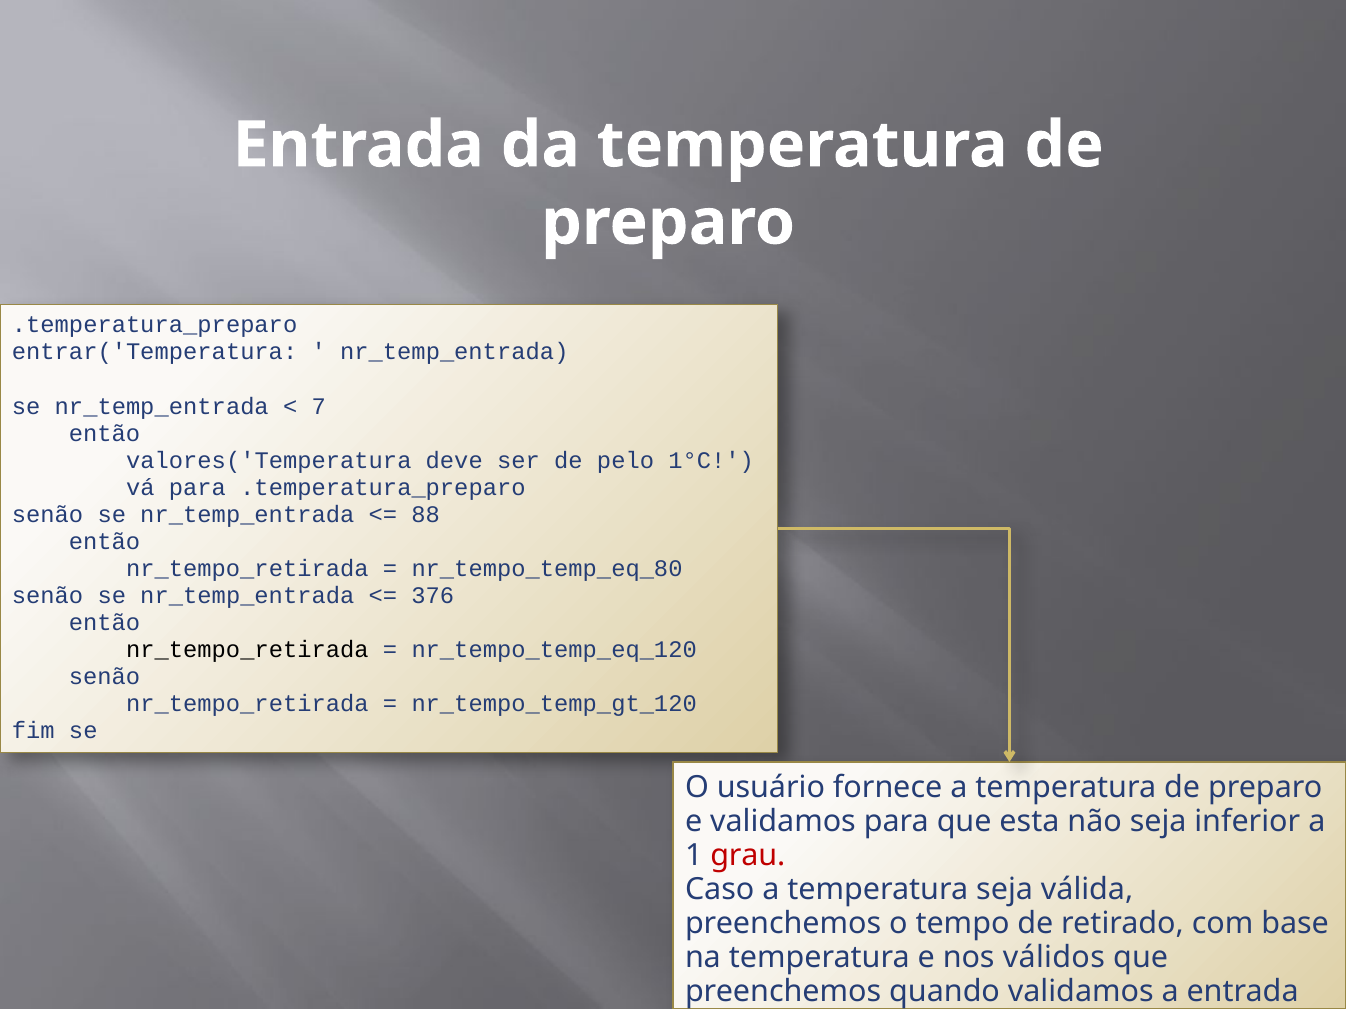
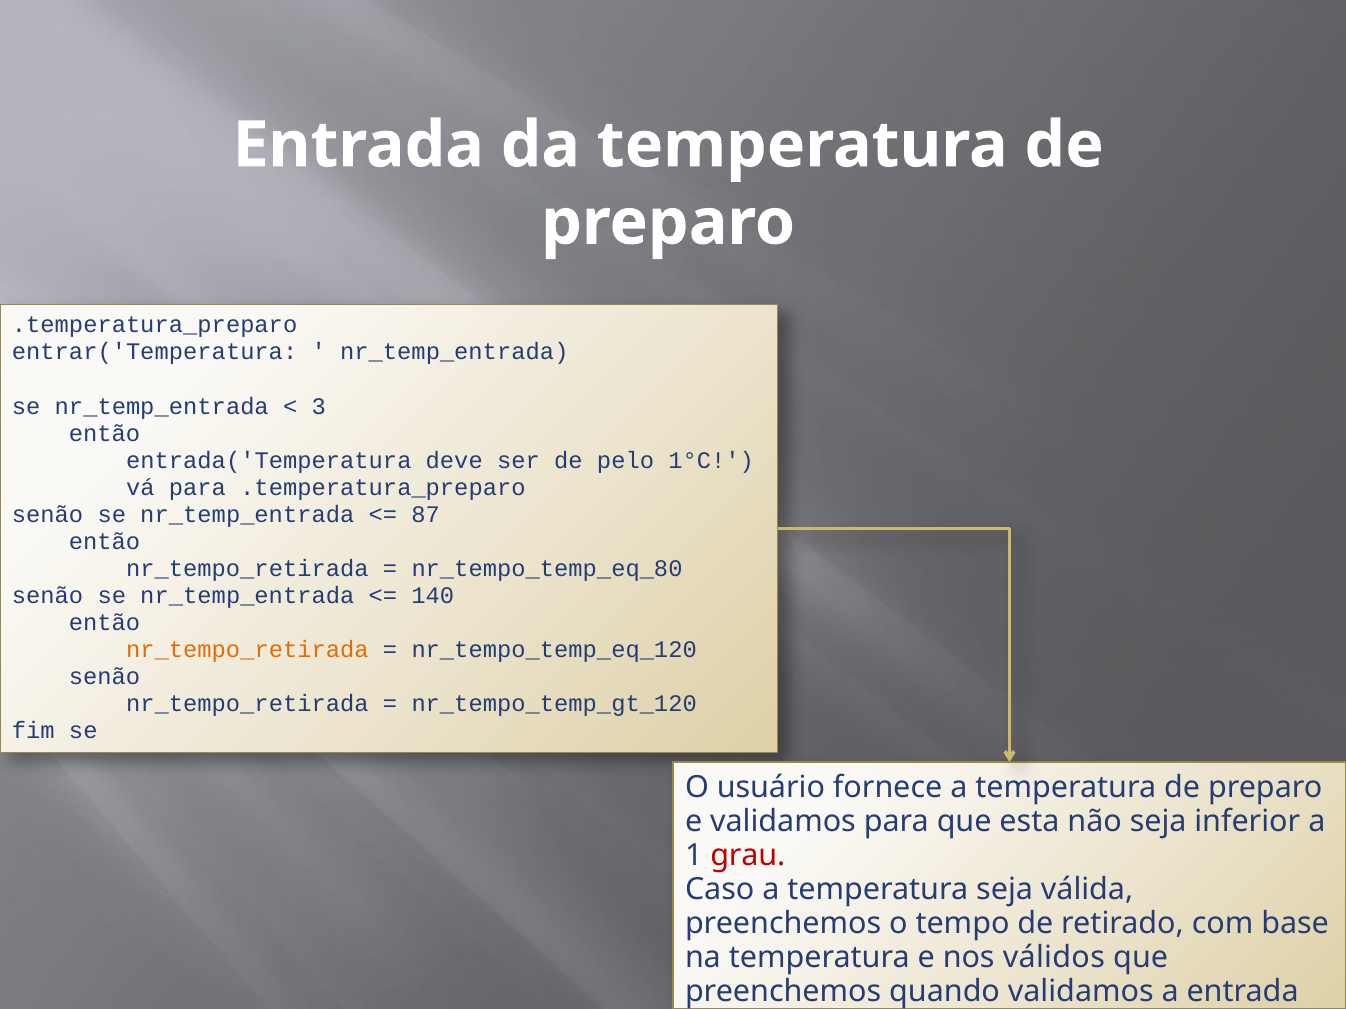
7: 7 -> 3
valores('Temperatura: valores('Temperatura -> entrada('Temperatura
88: 88 -> 87
376: 376 -> 140
nr_tempo_retirada at (247, 650) colour: black -> orange
